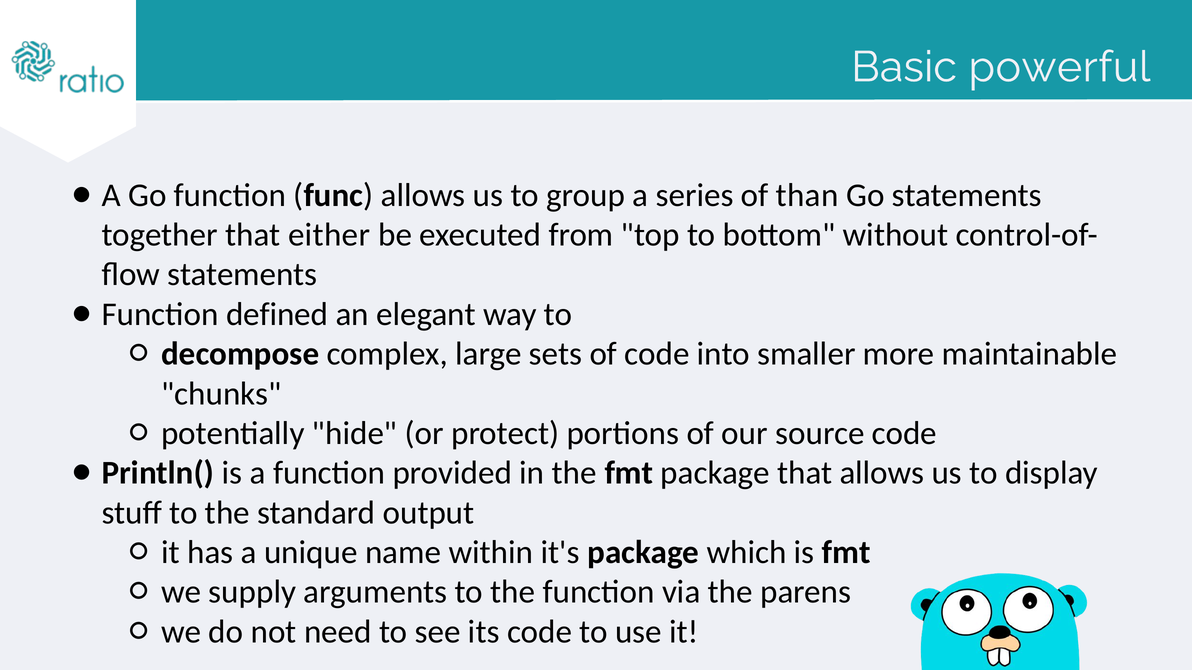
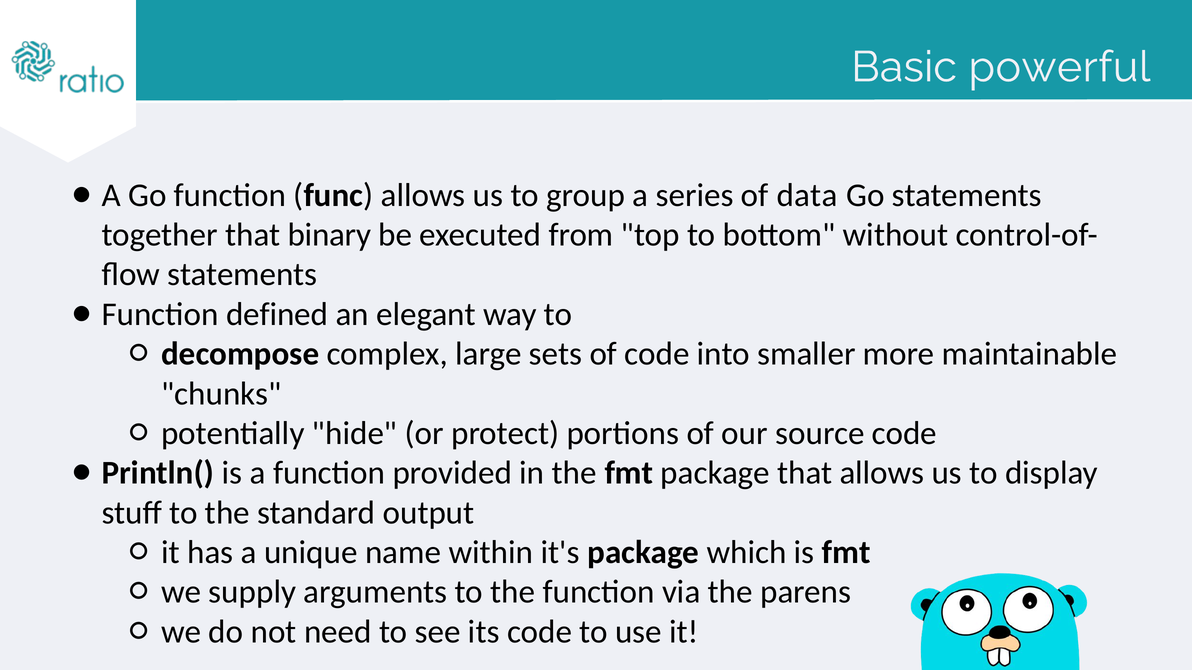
than: than -> data
either: either -> binary
